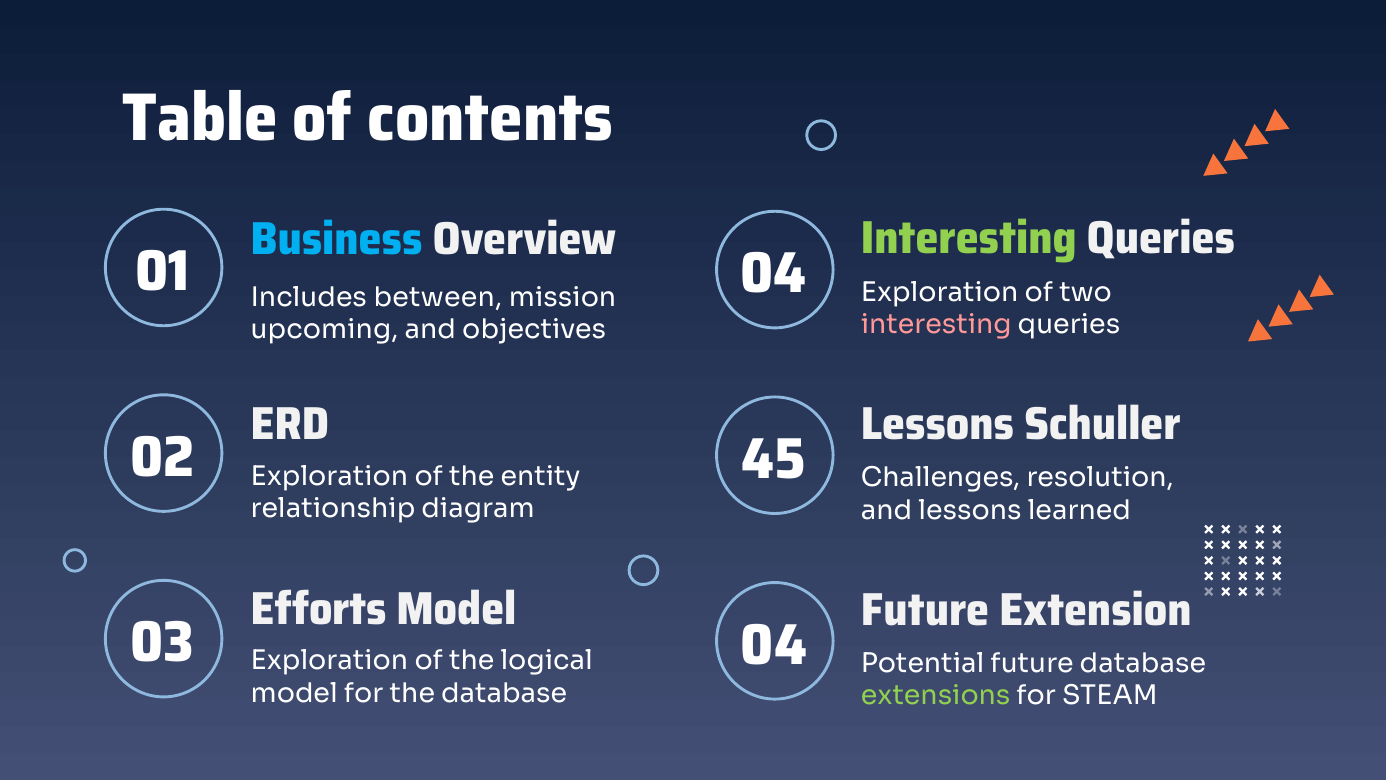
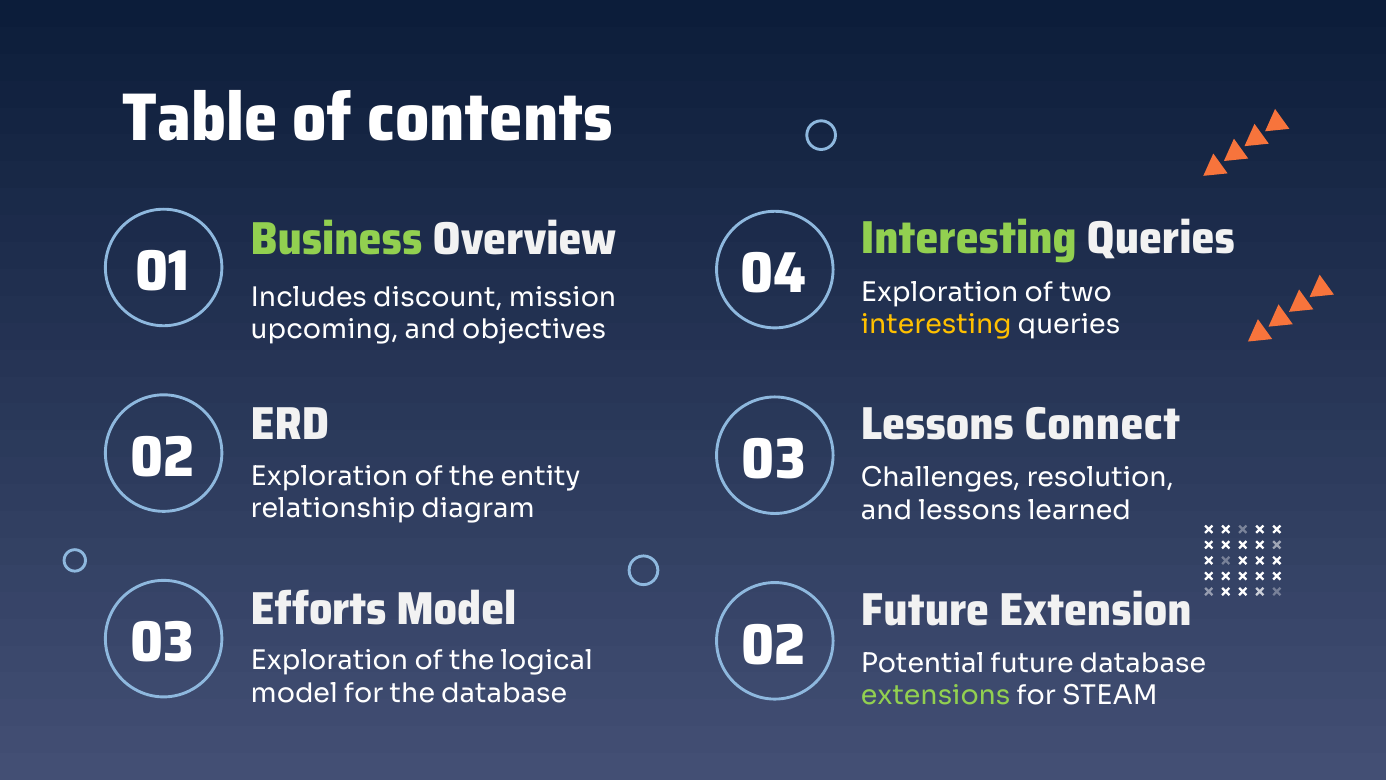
Business colour: light blue -> light green
between: between -> discount
interesting at (936, 325) colour: pink -> yellow
Schuller: Schuller -> Connect
02 45: 45 -> 03
03 04: 04 -> 02
